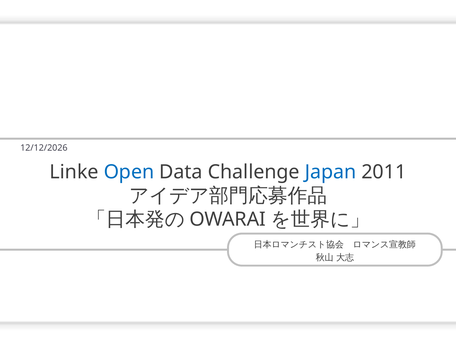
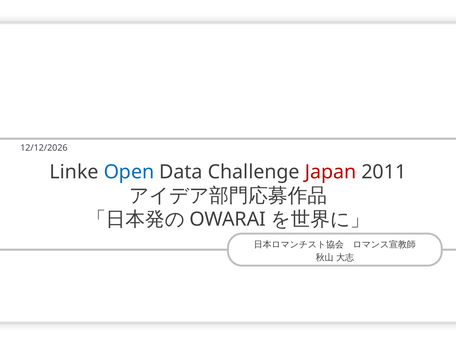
Japan colour: blue -> red
